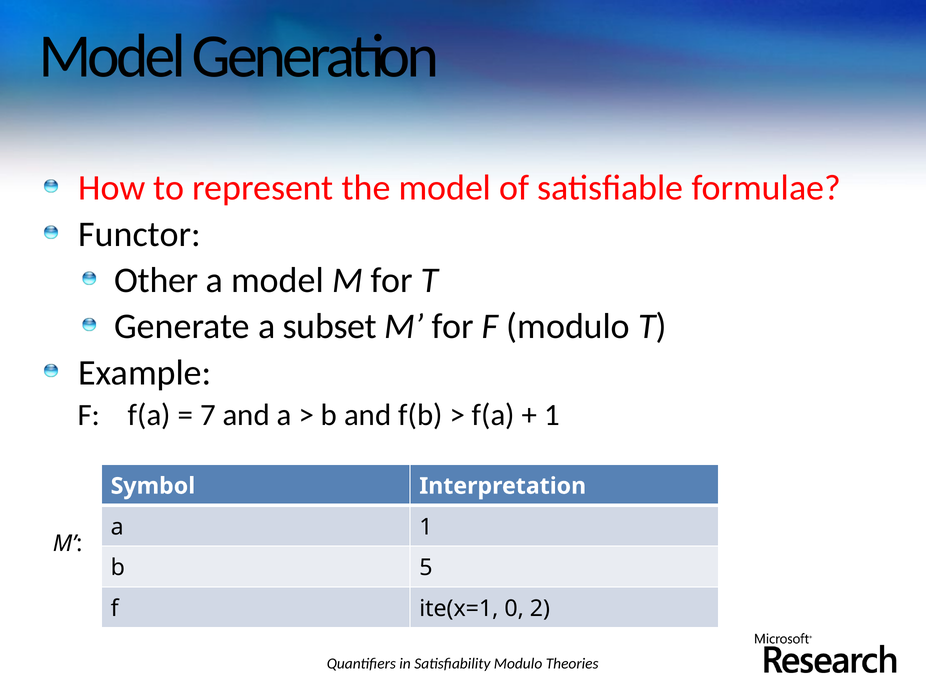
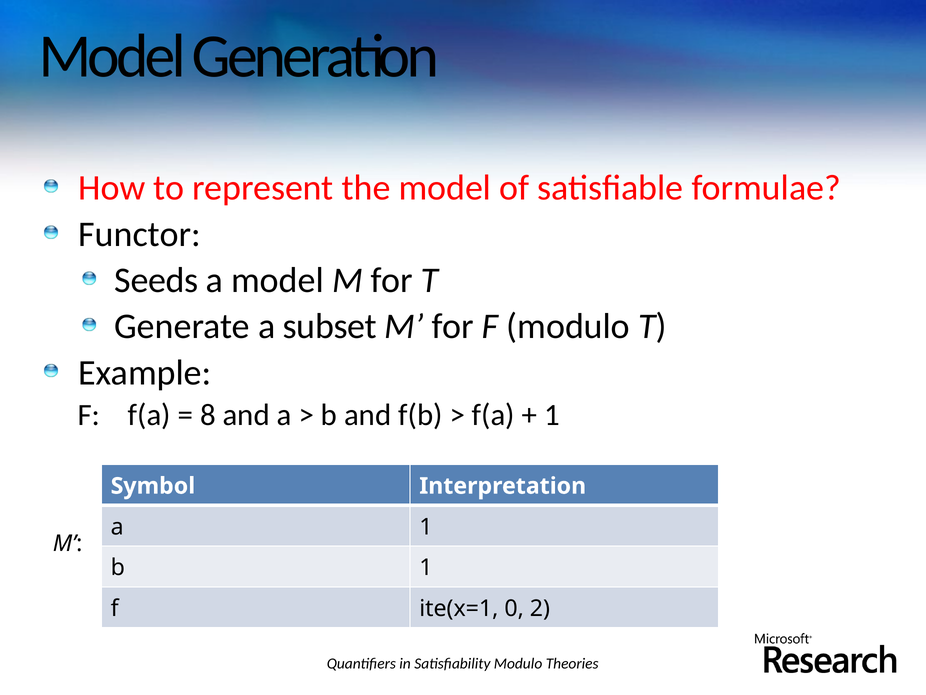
Other: Other -> Seeds
7: 7 -> 8
b 5: 5 -> 1
